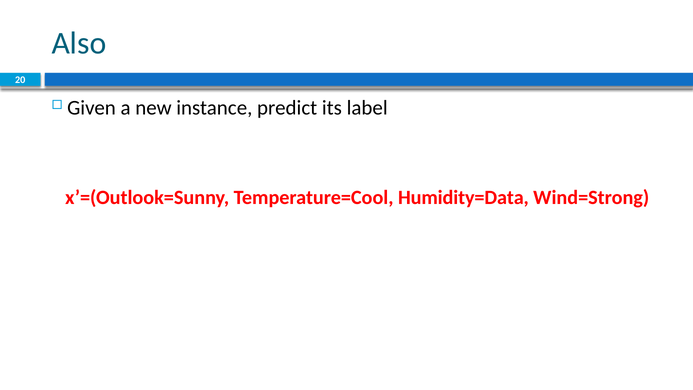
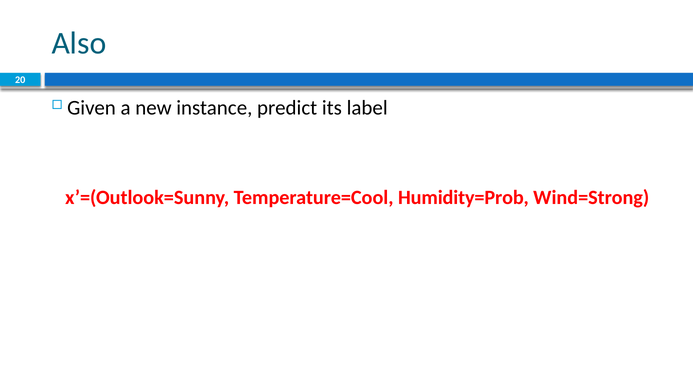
Humidity=Data: Humidity=Data -> Humidity=Prob
